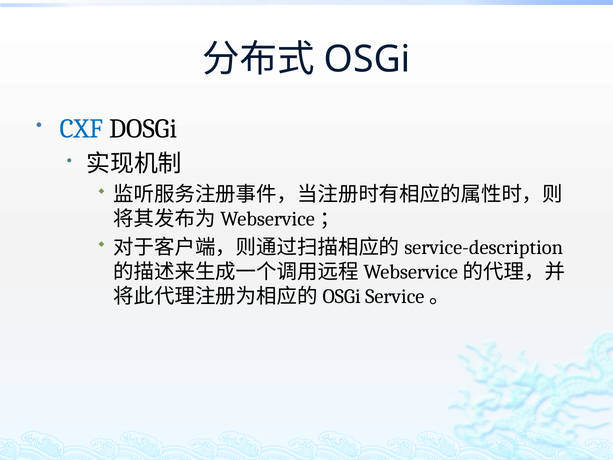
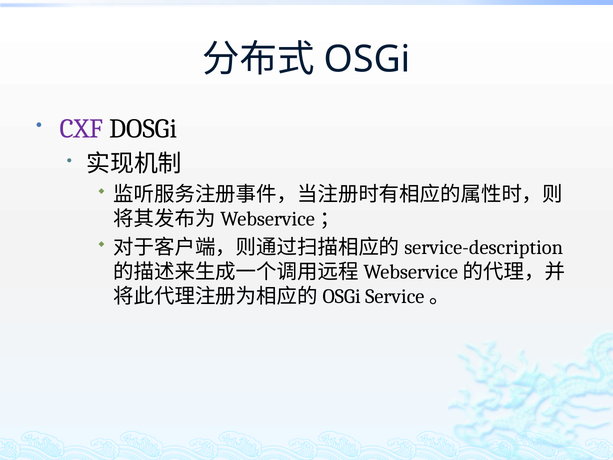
CXF colour: blue -> purple
